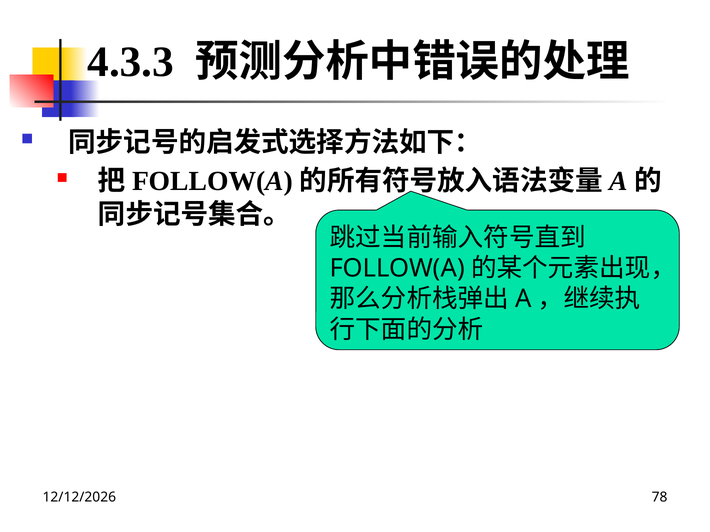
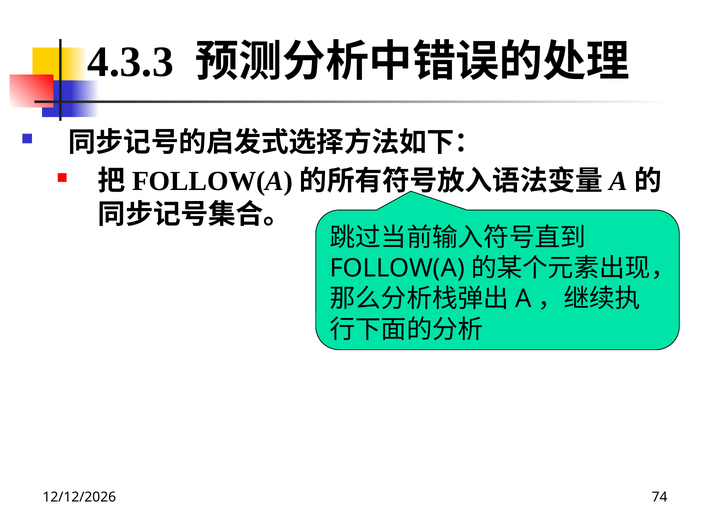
78: 78 -> 74
